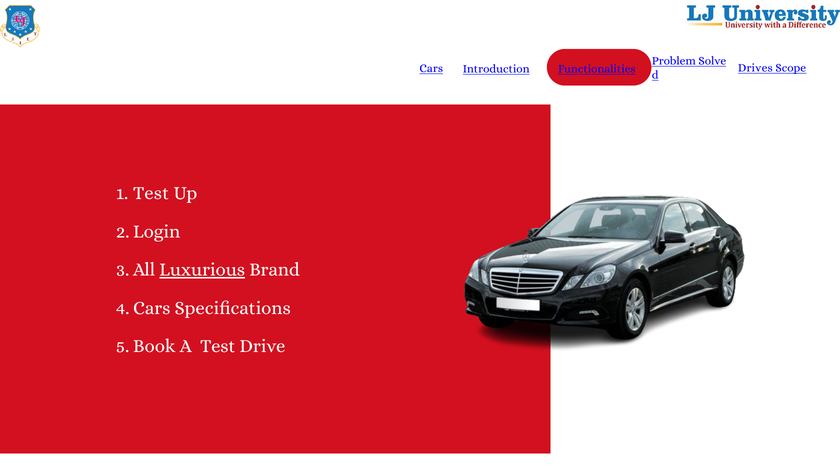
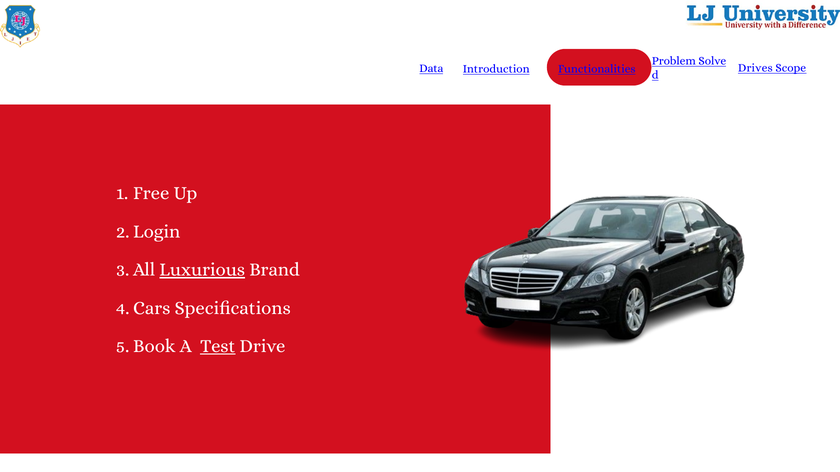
Cars: Cars -> Data
Test at (151, 194): Test -> Free
Test at (218, 346) underline: none -> present
